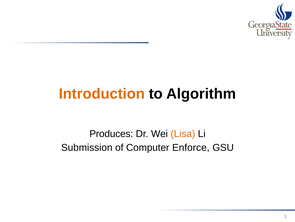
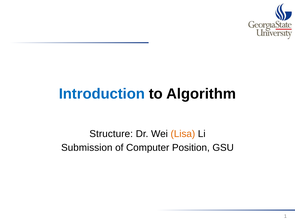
Introduction colour: orange -> blue
Produces: Produces -> Structure
Enforce: Enforce -> Position
